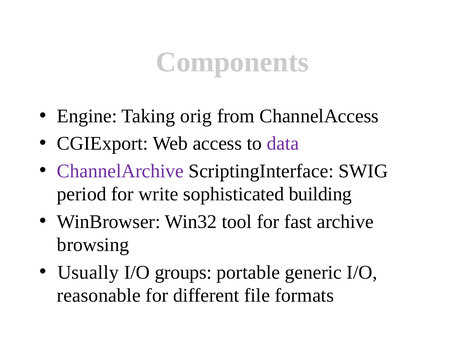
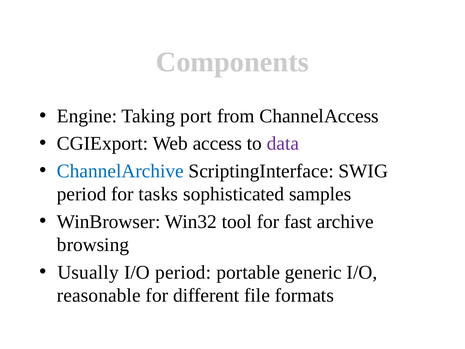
orig: orig -> port
ChannelArchive colour: purple -> blue
write: write -> tasks
building: building -> samples
I/O groups: groups -> period
